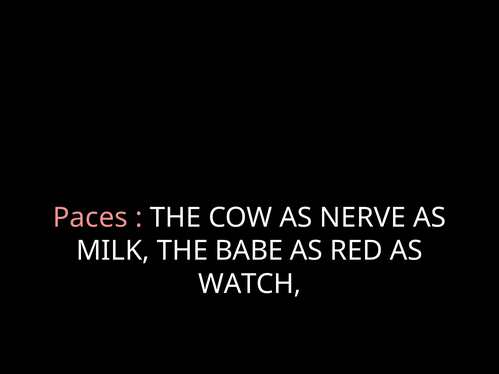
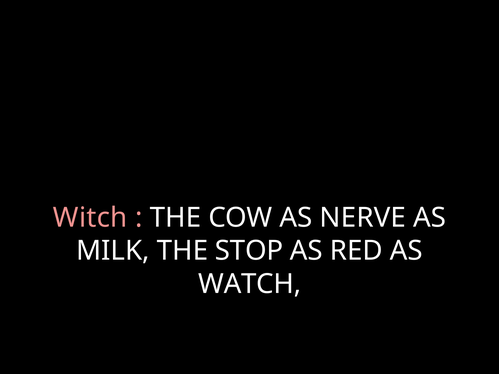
Paces: Paces -> Witch
BABE: BABE -> STOP
